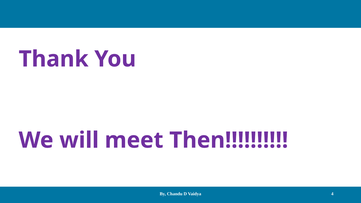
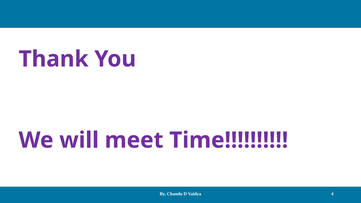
Then: Then -> Time
